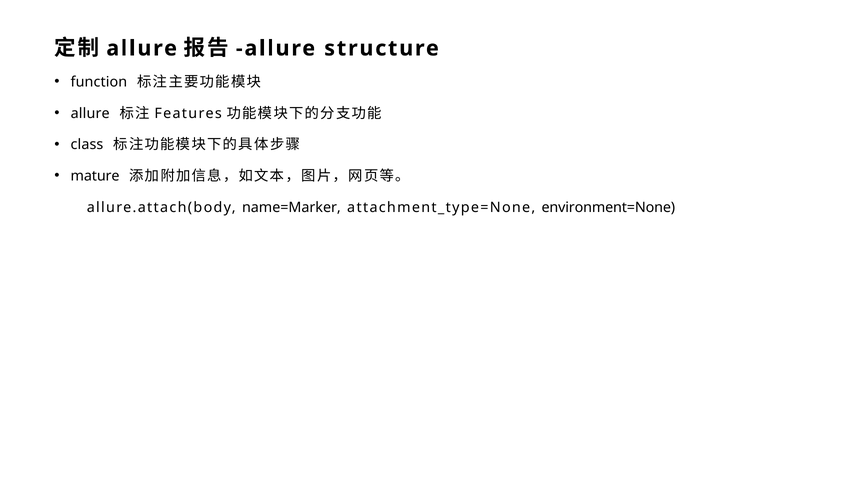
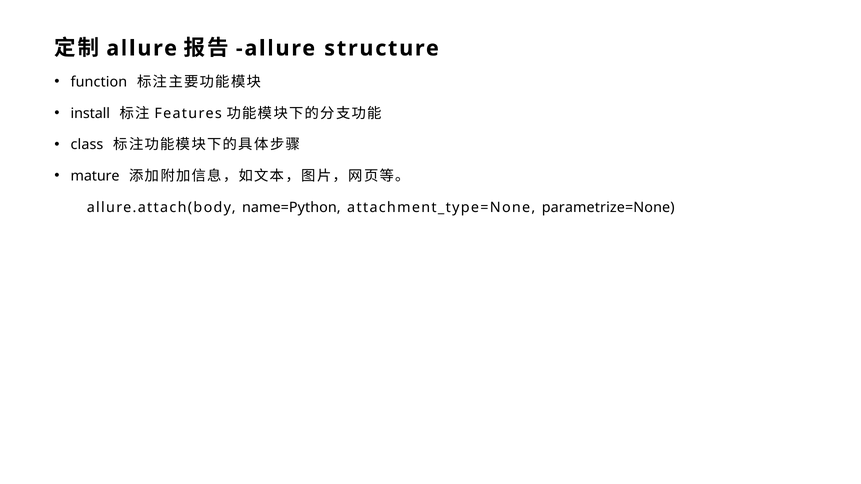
allure at (90, 113): allure -> install
name=Marker: name=Marker -> name=Python
environment=None: environment=None -> parametrize=None
